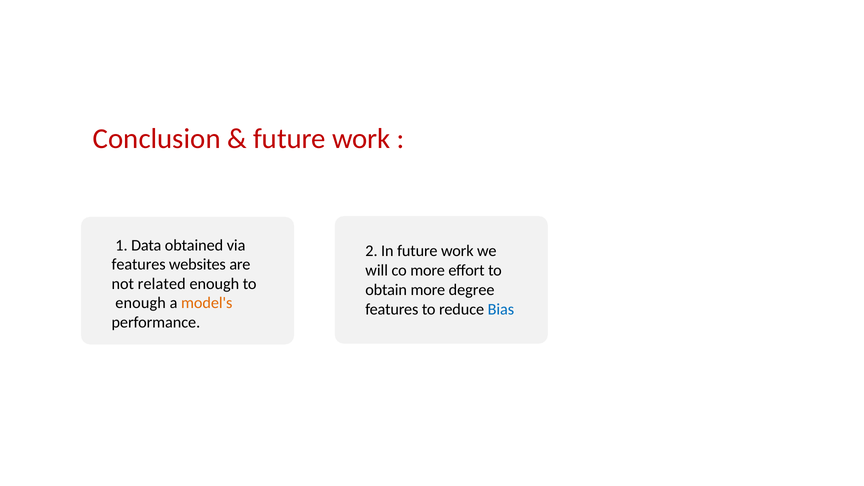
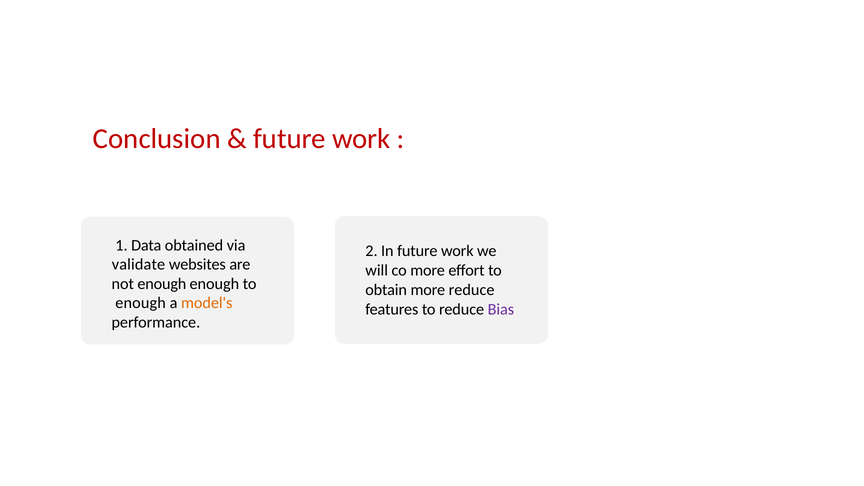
features at (139, 265): features -> validate
not related: related -> enough
more degree: degree -> reduce
Bias colour: blue -> purple
